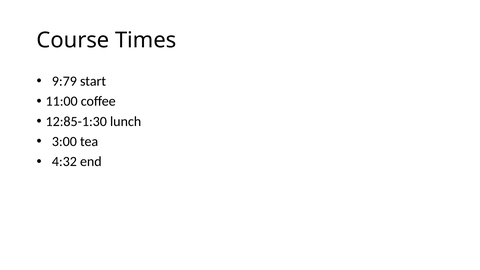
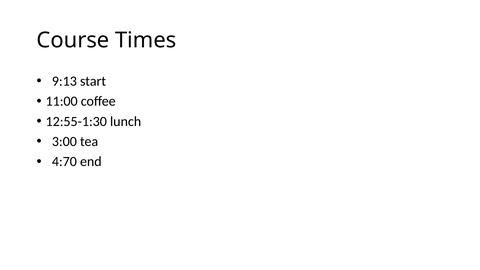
9:79: 9:79 -> 9:13
12:85-1:30: 12:85-1:30 -> 12:55-1:30
4:32: 4:32 -> 4:70
